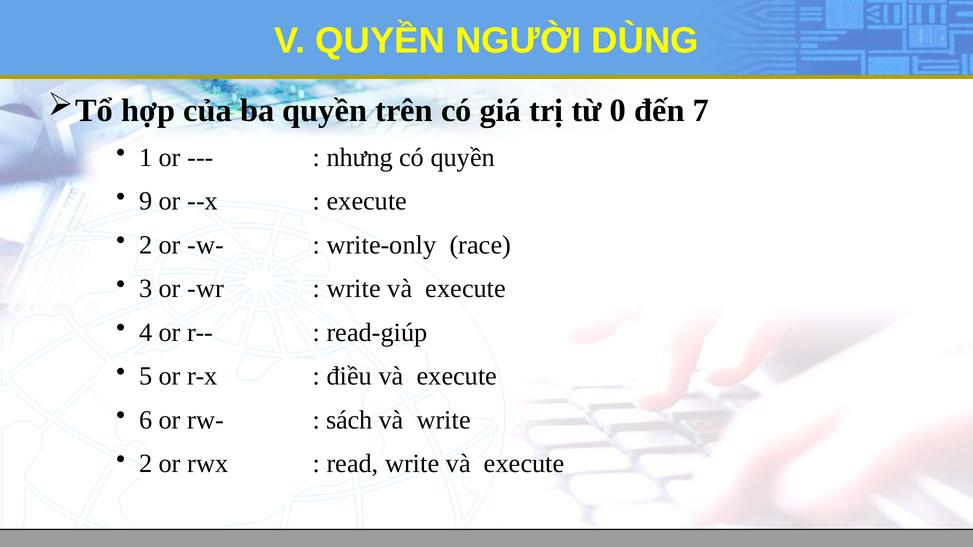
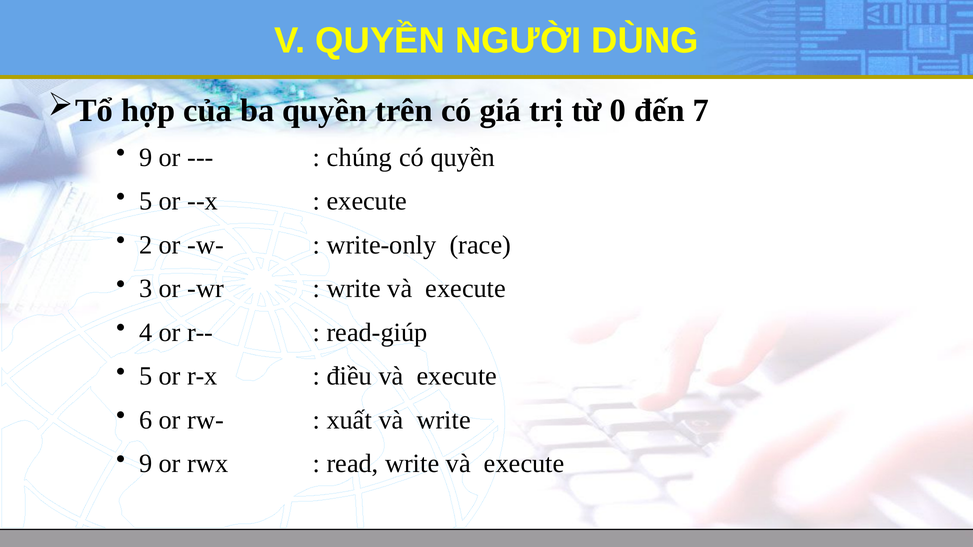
1 at (146, 158): 1 -> 9
nhưng: nhưng -> chúng
9 at (146, 201): 9 -> 5
sách: sách -> xuất
2 at (146, 464): 2 -> 9
